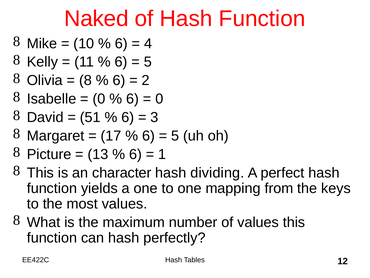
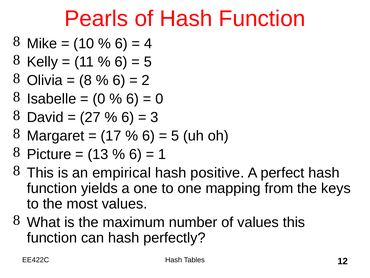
Naked: Naked -> Pearls
51: 51 -> 27
character: character -> empirical
dividing: dividing -> positive
